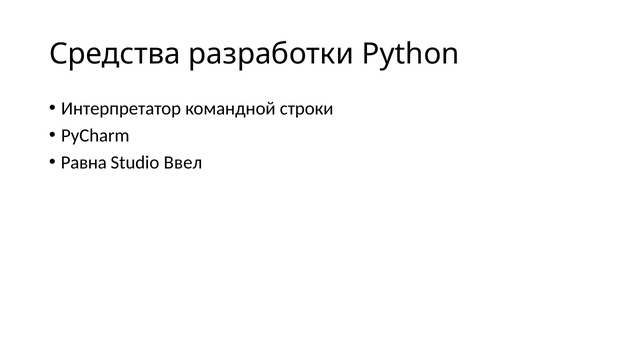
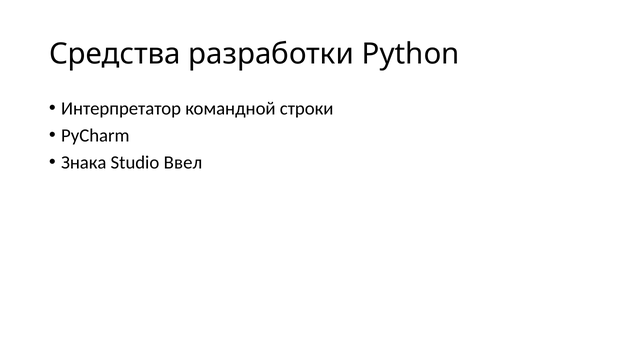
Равна: Равна -> Знака
